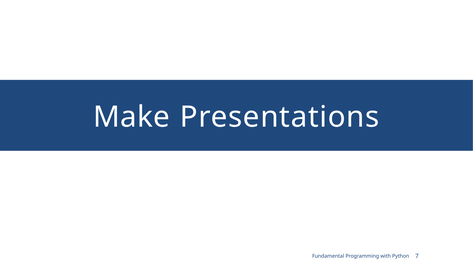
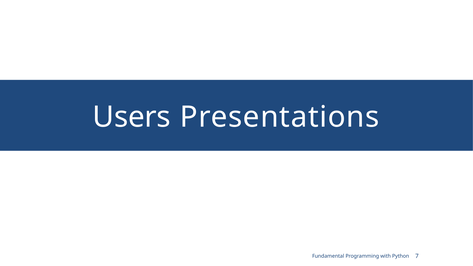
Make: Make -> Users
